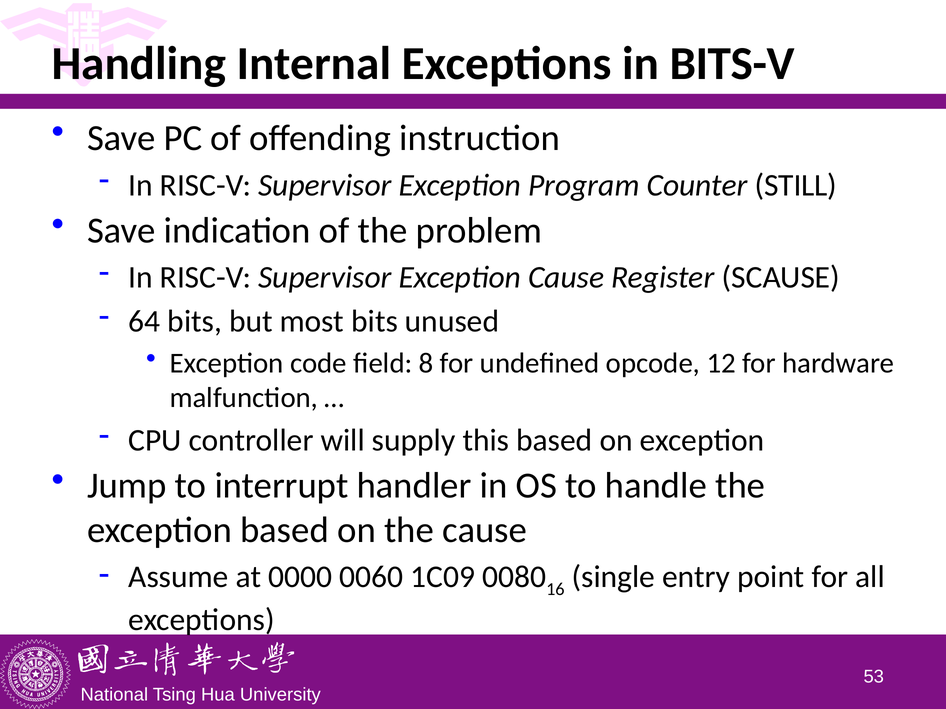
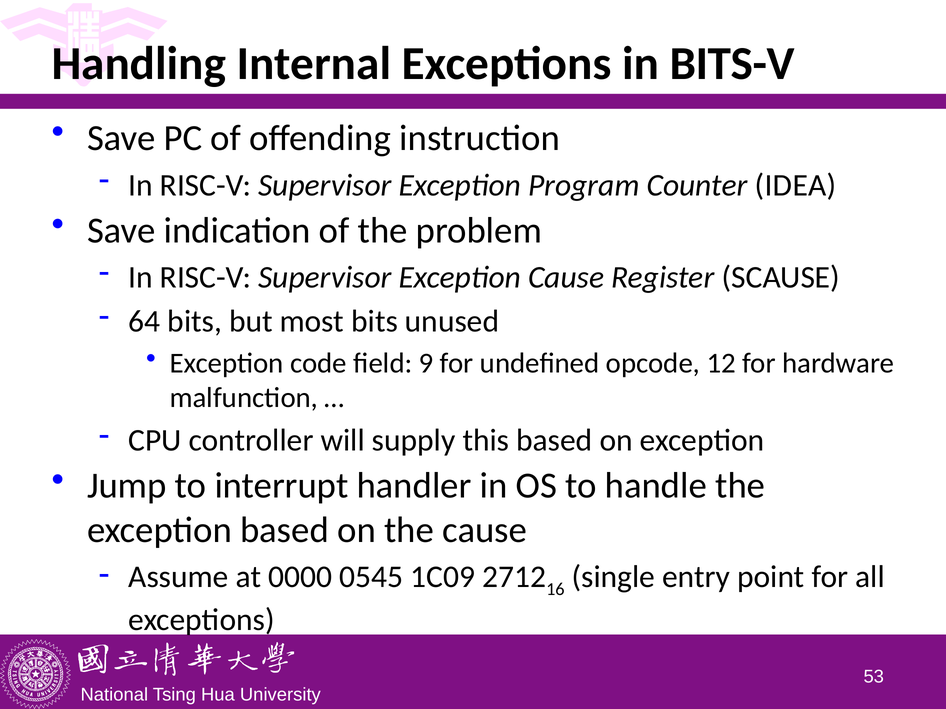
STILL: STILL -> IDEA
8: 8 -> 9
0060: 0060 -> 0545
0080: 0080 -> 2712
